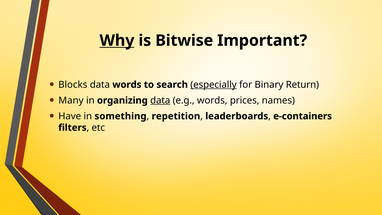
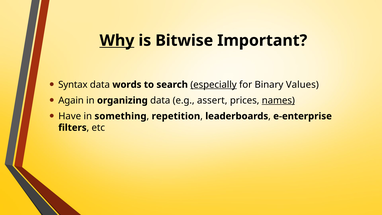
Blocks: Blocks -> Syntax
Return: Return -> Values
Many: Many -> Again
data at (160, 100) underline: present -> none
e.g words: words -> assert
names underline: none -> present
e-containers: e-containers -> e-enterprise
